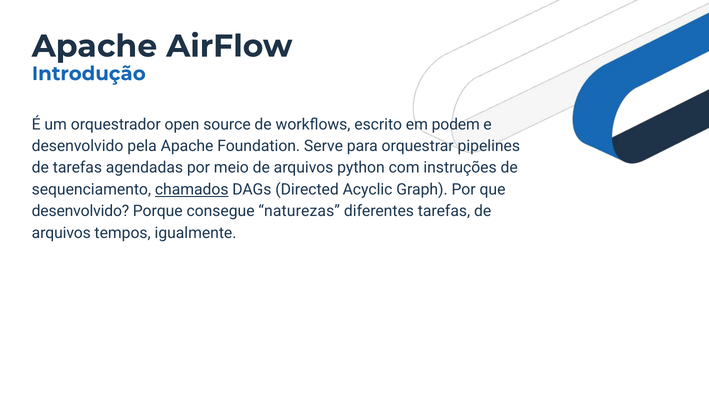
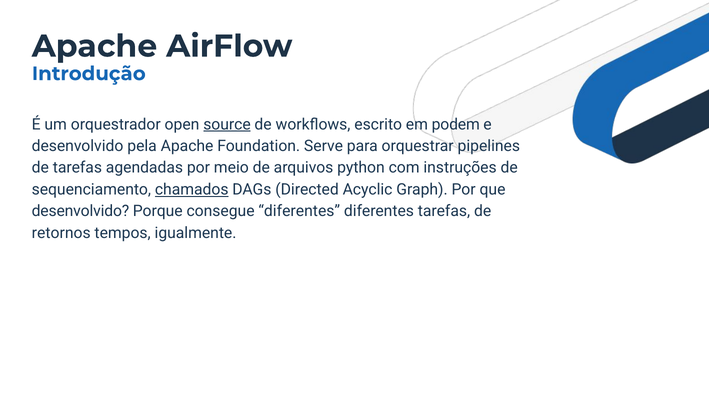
source underline: none -> present
consegue naturezas: naturezas -> diferentes
arquivos at (61, 233): arquivos -> retornos
